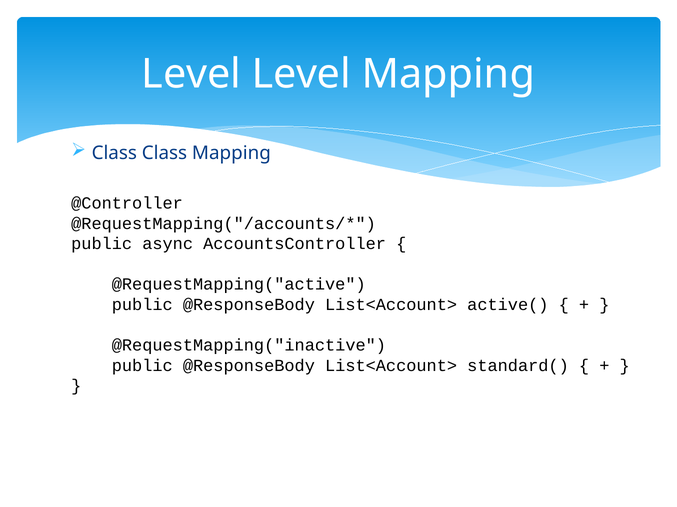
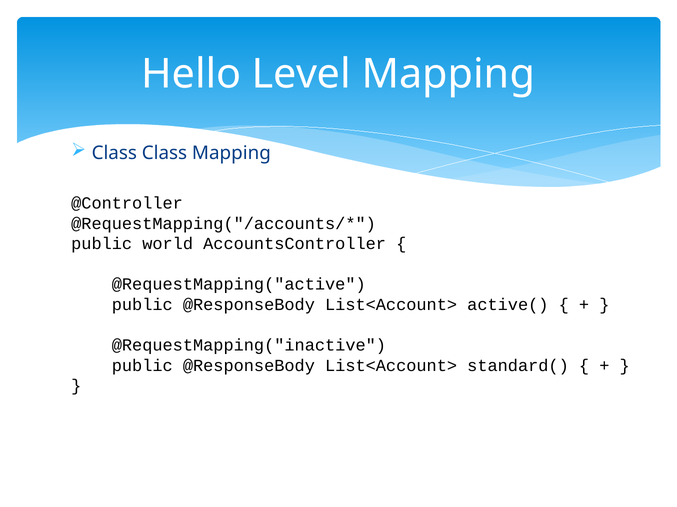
Level at (191, 74): Level -> Hello
async: async -> world
